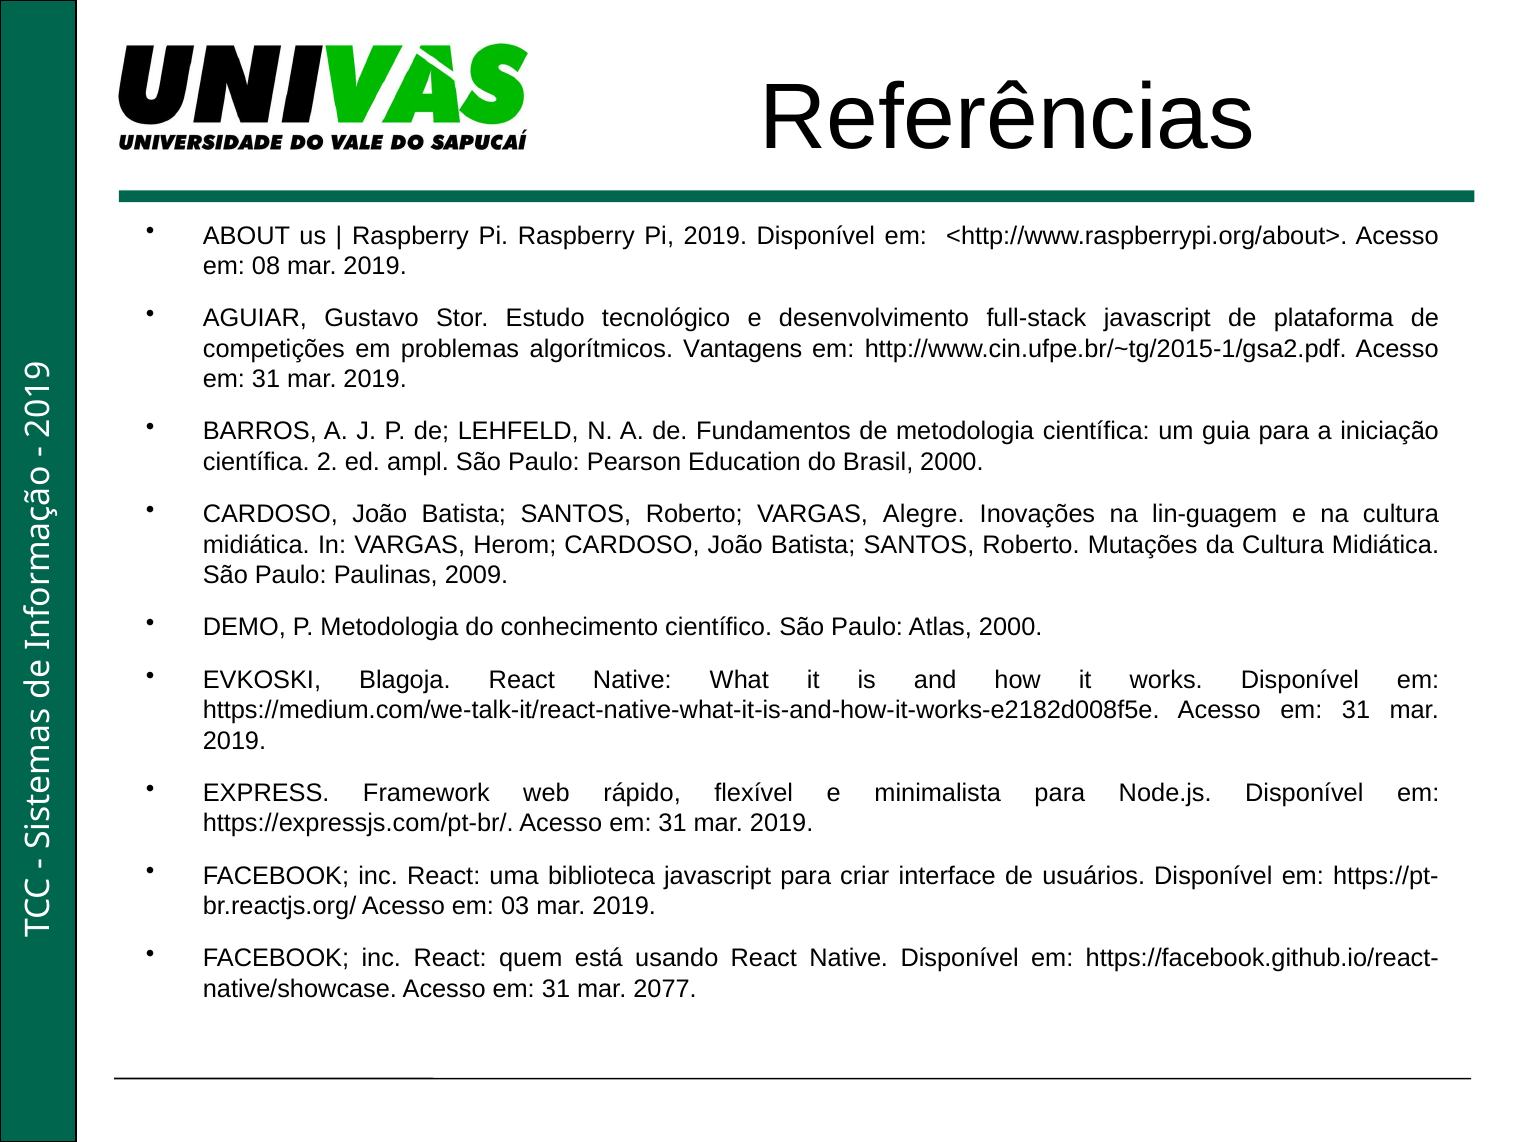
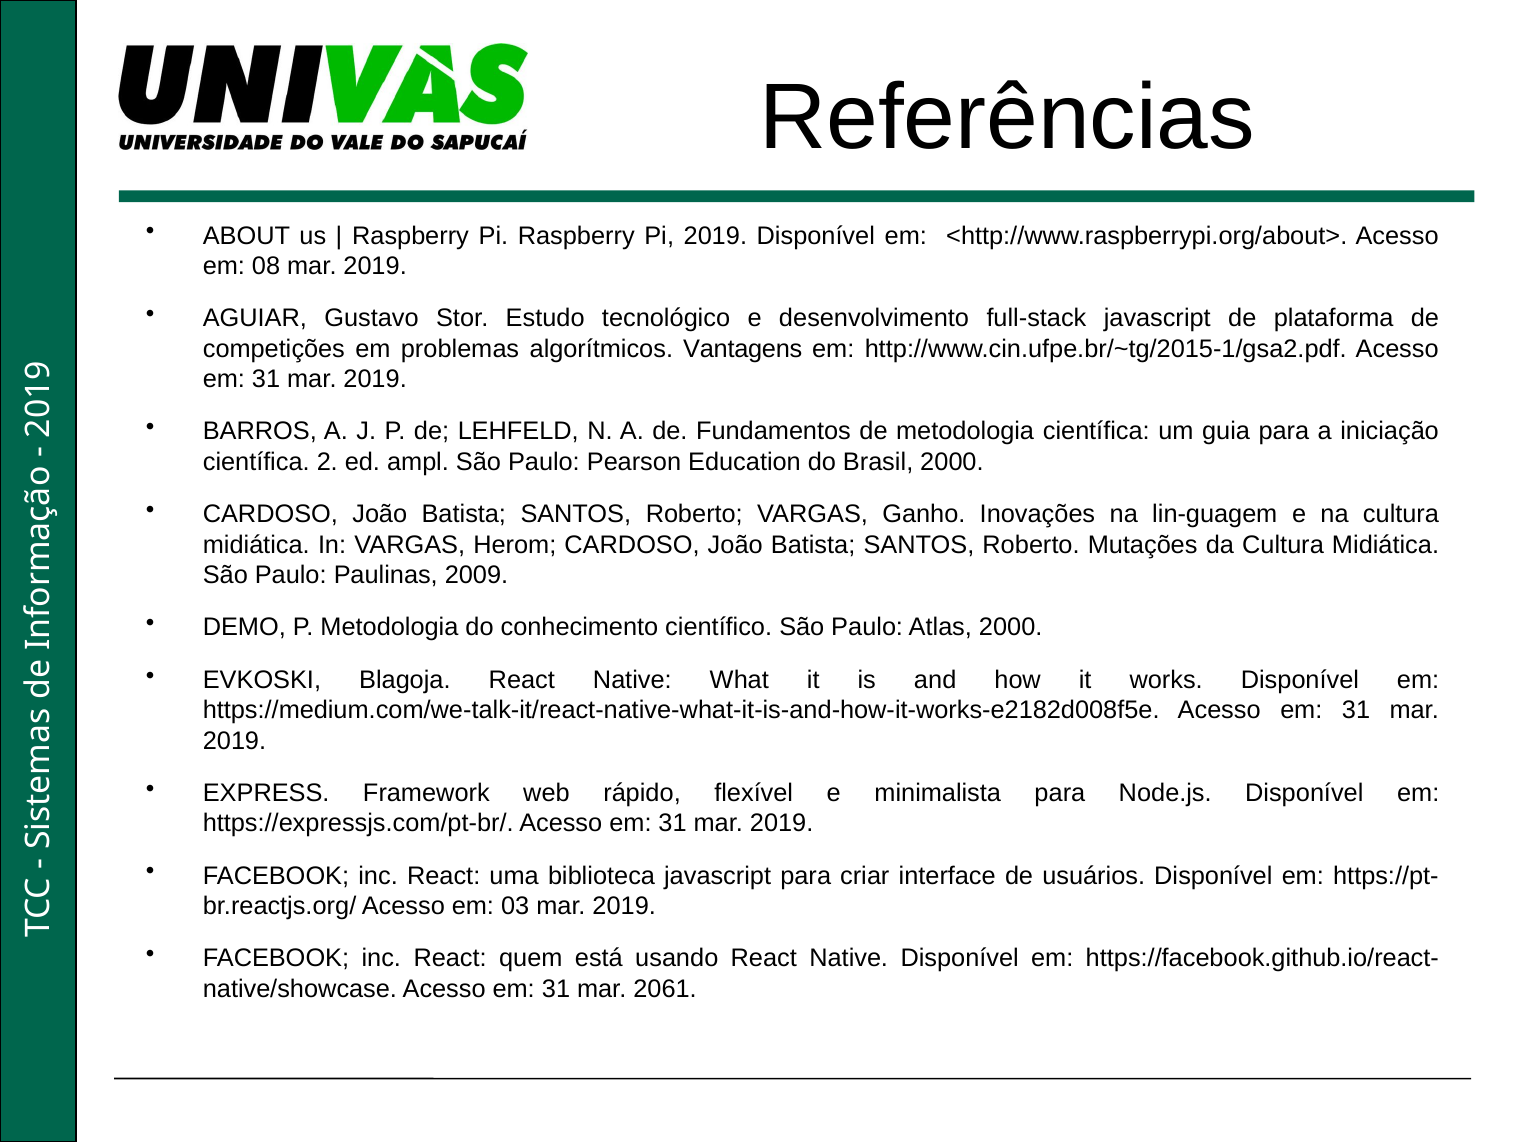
Alegre: Alegre -> Ganho
2077: 2077 -> 2061
